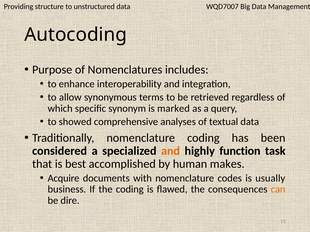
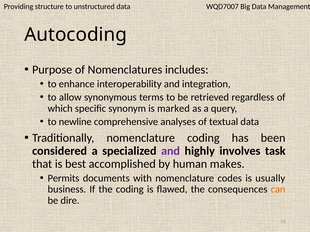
showed: showed -> newline
and at (171, 151) colour: orange -> purple
function: function -> involves
Acquire: Acquire -> Permits
